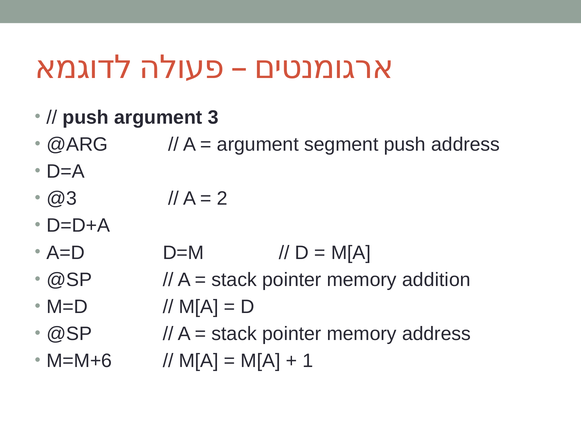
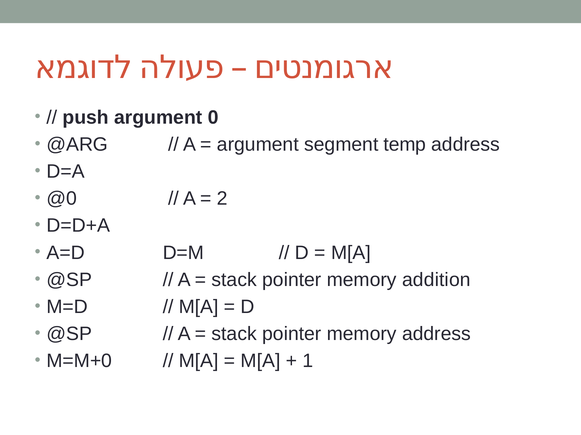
3: 3 -> 0
segment push: push -> temp
@3: @3 -> @0
M=M+6: M=M+6 -> M=M+0
